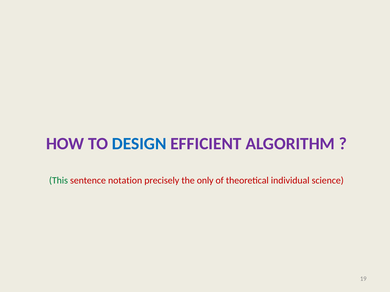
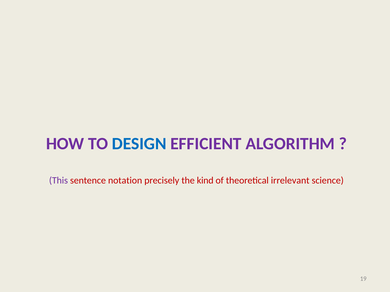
This colour: green -> purple
only: only -> kind
individual: individual -> irrelevant
